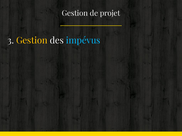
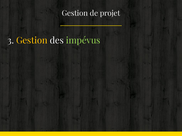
impévus colour: light blue -> light green
